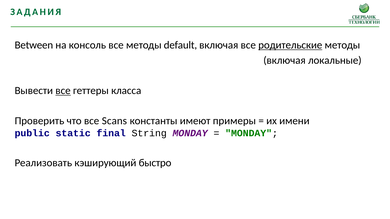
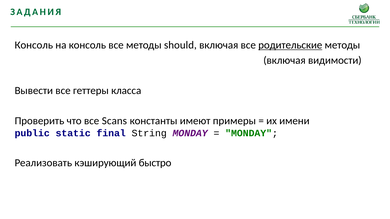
Between at (34, 45): Between -> Консоль
default: default -> should
локальные: локальные -> видимости
все at (63, 91) underline: present -> none
